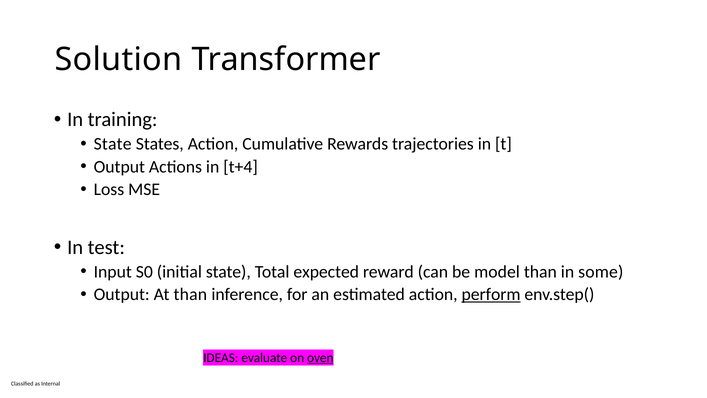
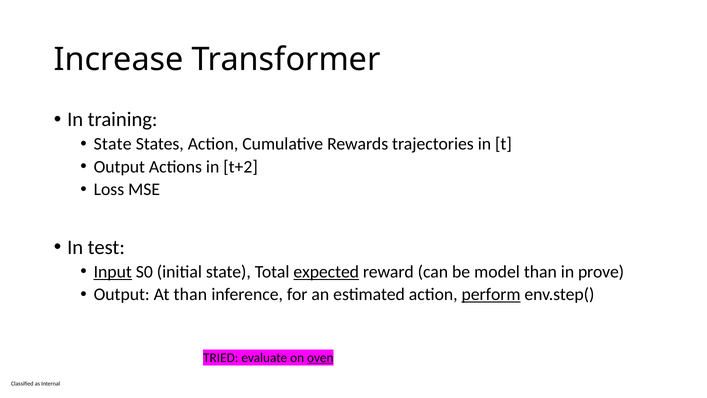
Solution: Solution -> Increase
t+4: t+4 -> t+2
Input underline: none -> present
expected underline: none -> present
some: some -> prove
IDEAS: IDEAS -> TRIED
